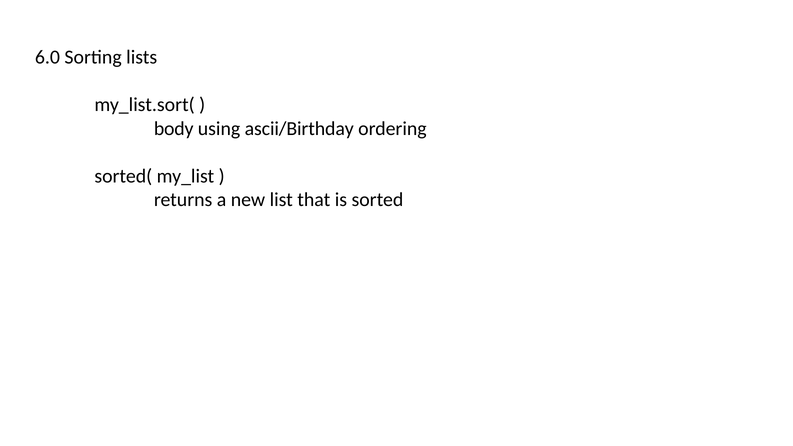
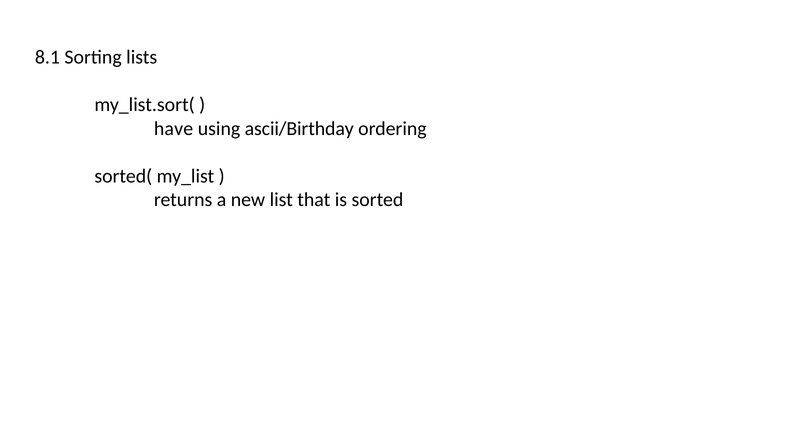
6.0: 6.0 -> 8.1
body: body -> have
